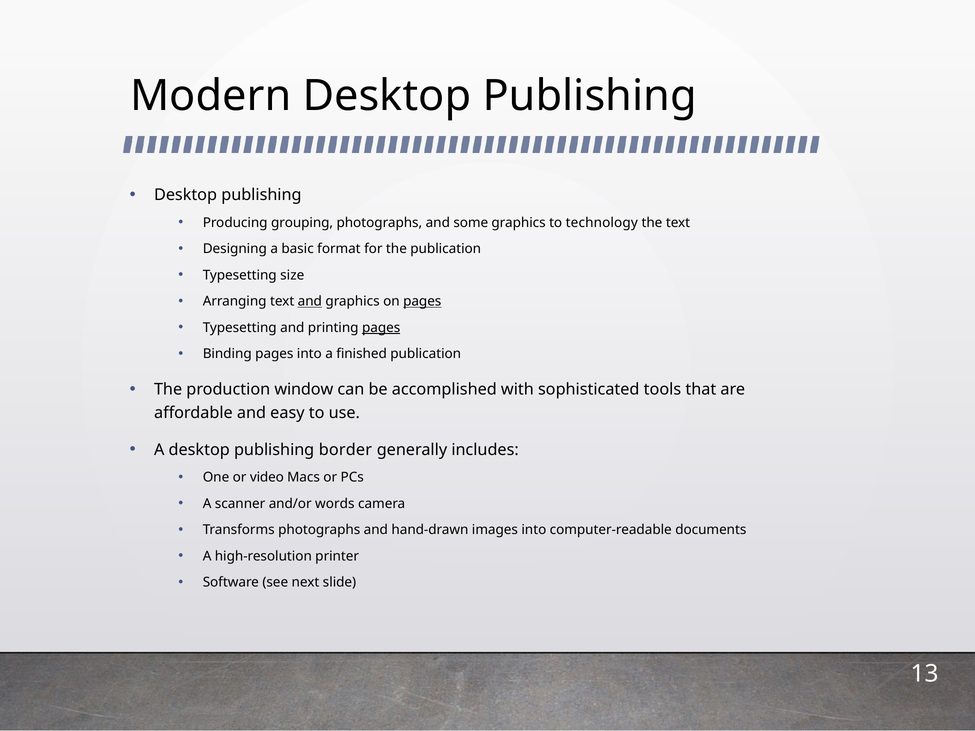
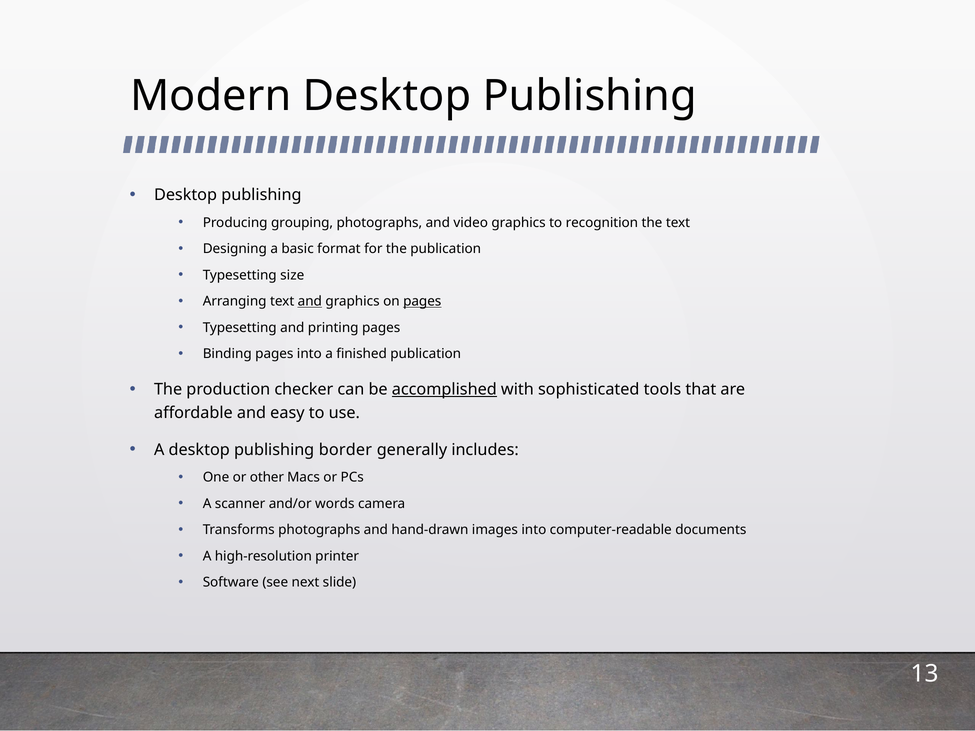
some: some -> video
technology: technology -> recognition
pages at (381, 328) underline: present -> none
window: window -> checker
accomplished underline: none -> present
video: video -> other
